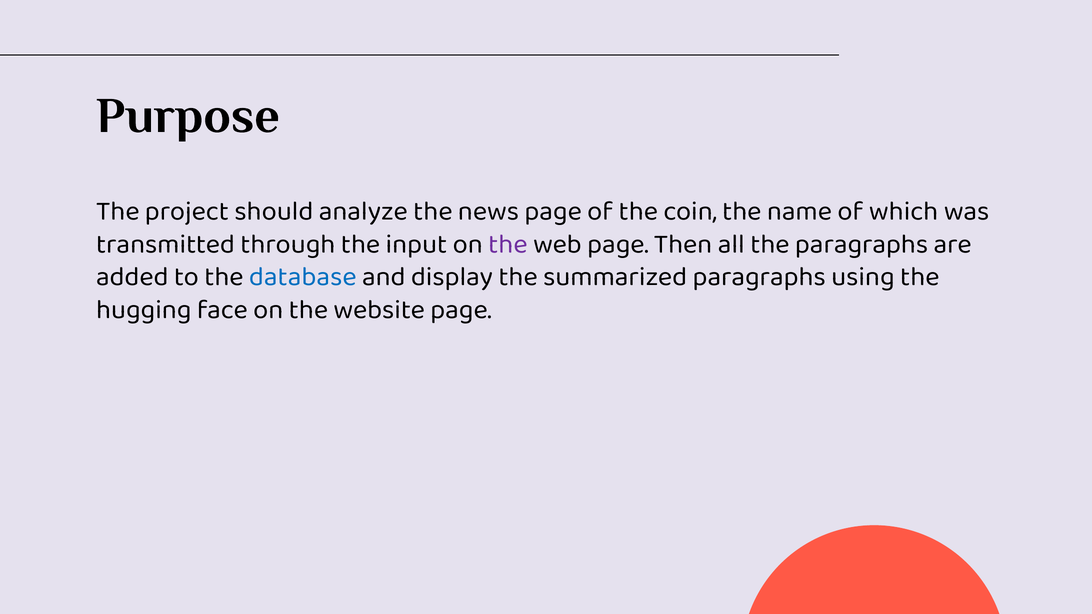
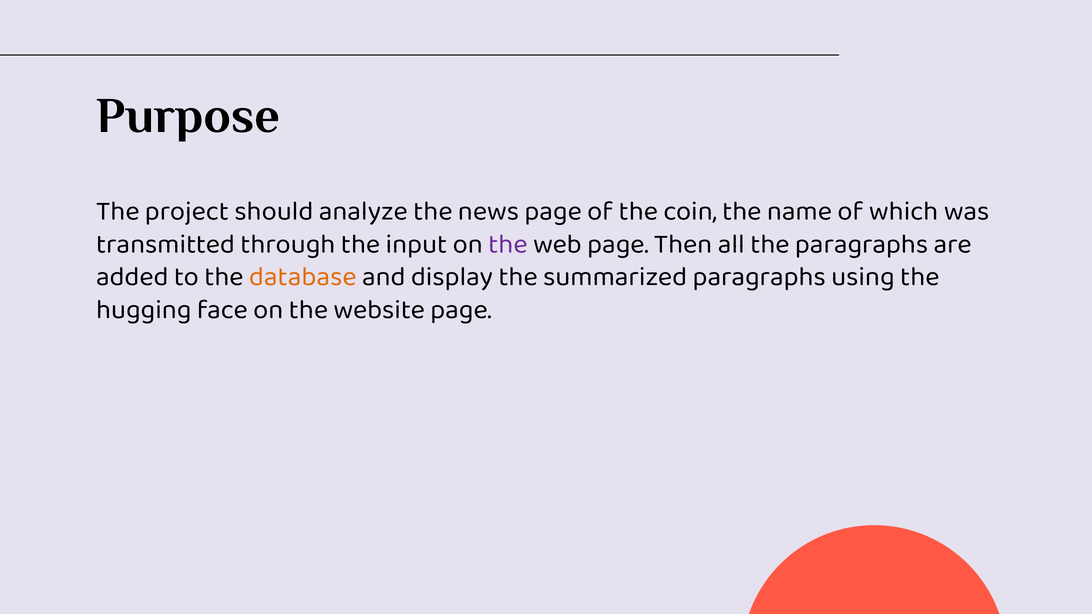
database colour: blue -> orange
